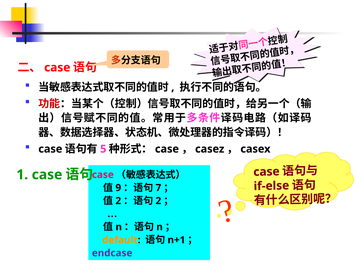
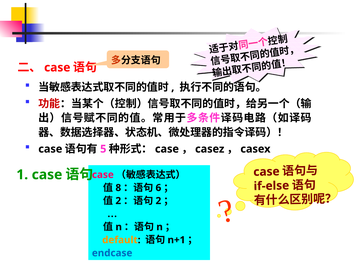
9: 9 -> 8
7: 7 -> 6
endcase colour: purple -> blue
